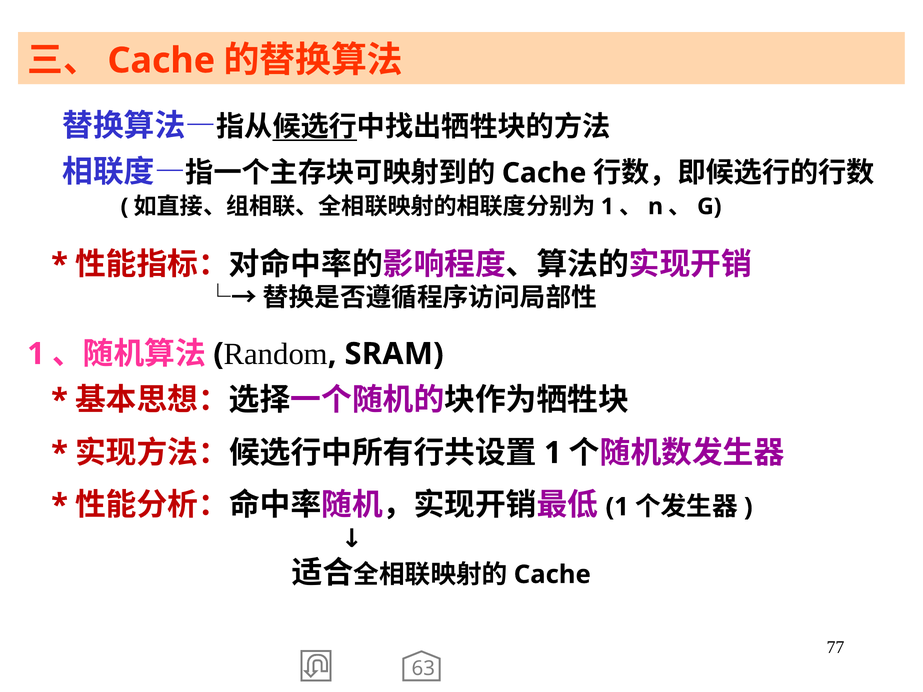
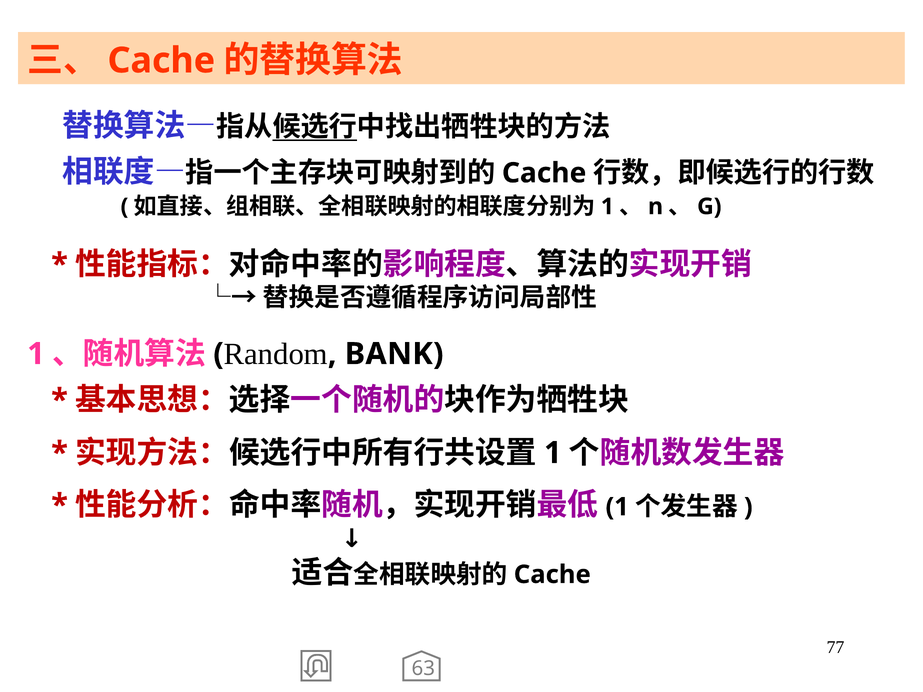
SRAM: SRAM -> BANK
